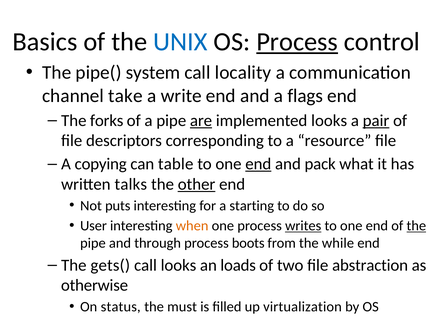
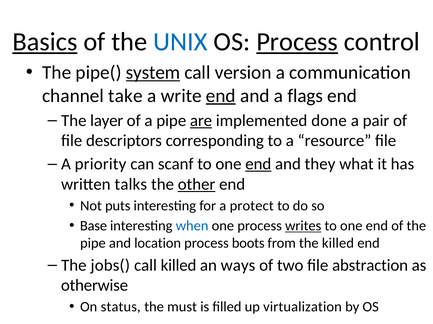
Basics underline: none -> present
system underline: none -> present
locality: locality -> version
end at (221, 96) underline: none -> present
forks: forks -> layer
implemented looks: looks -> done
pair underline: present -> none
copying: copying -> priority
table: table -> scanf
pack: pack -> they
starting: starting -> protect
User: User -> Base
when colour: orange -> blue
the at (416, 226) underline: present -> none
through: through -> location
the while: while -> killed
gets(: gets( -> jobs(
call looks: looks -> killed
loads: loads -> ways
